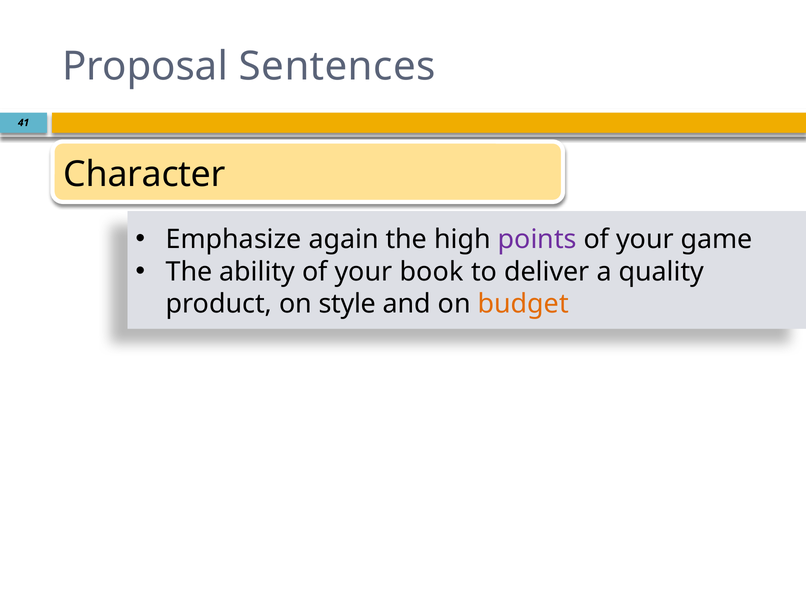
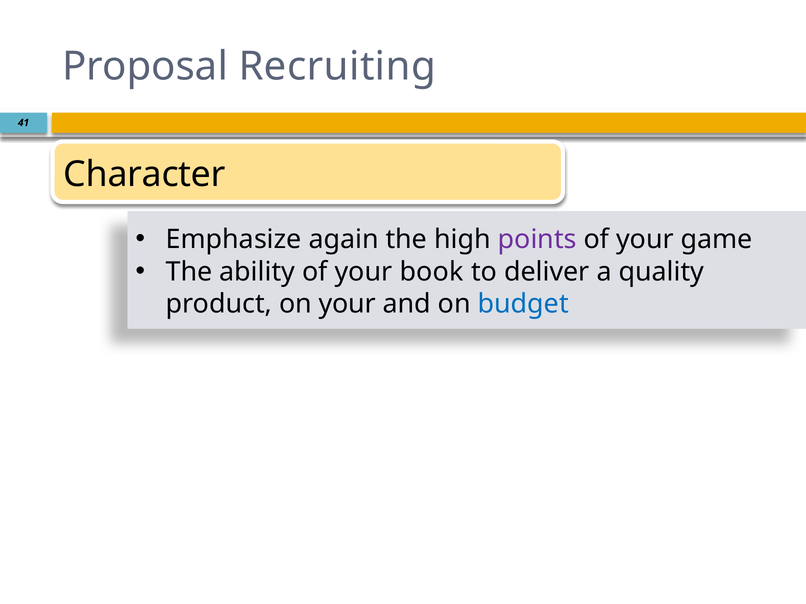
Sentences: Sentences -> Recruiting
on style: style -> your
budget colour: orange -> blue
